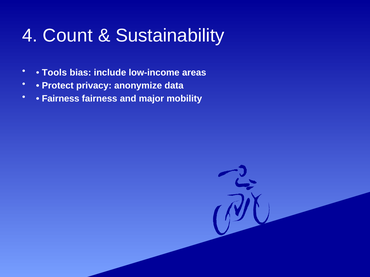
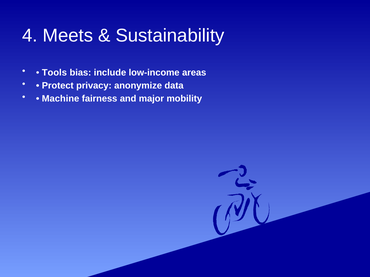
Count: Count -> Meets
Fairness at (61, 99): Fairness -> Machine
